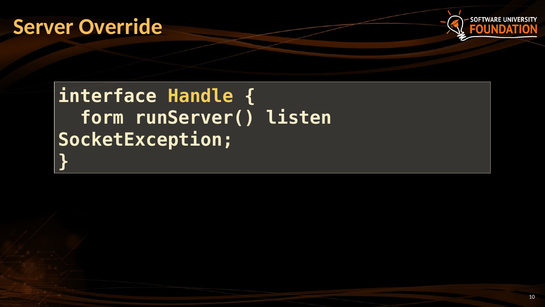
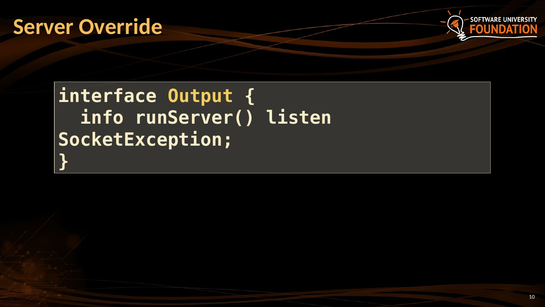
Handle: Handle -> Output
form: form -> info
